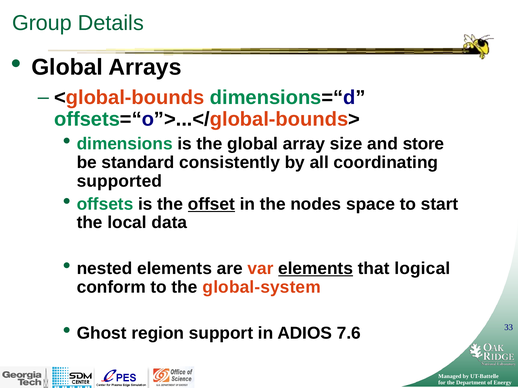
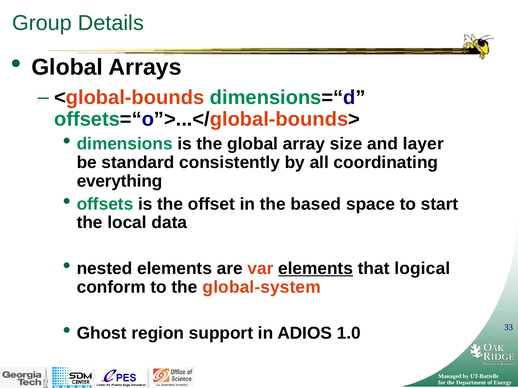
store: store -> layer
supported: supported -> everything
offset underline: present -> none
nodes: nodes -> based
7.6: 7.6 -> 1.0
